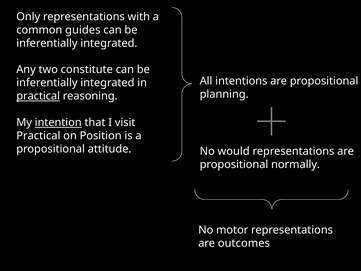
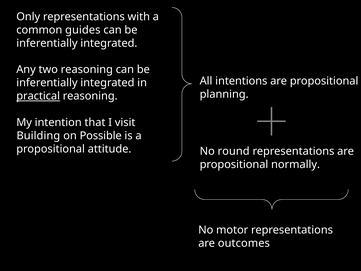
two constitute: constitute -> reasoning
intention underline: present -> none
Practical at (38, 136): Practical -> Building
Position: Position -> Possible
would: would -> round
